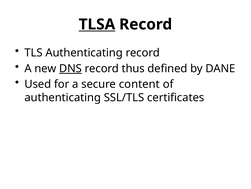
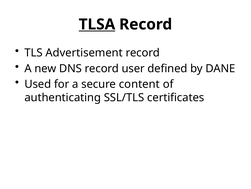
TLS Authenticating: Authenticating -> Advertisement
DNS underline: present -> none
thus: thus -> user
